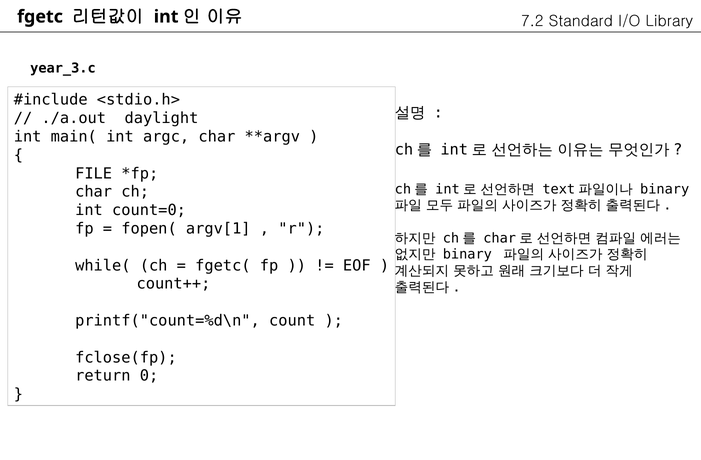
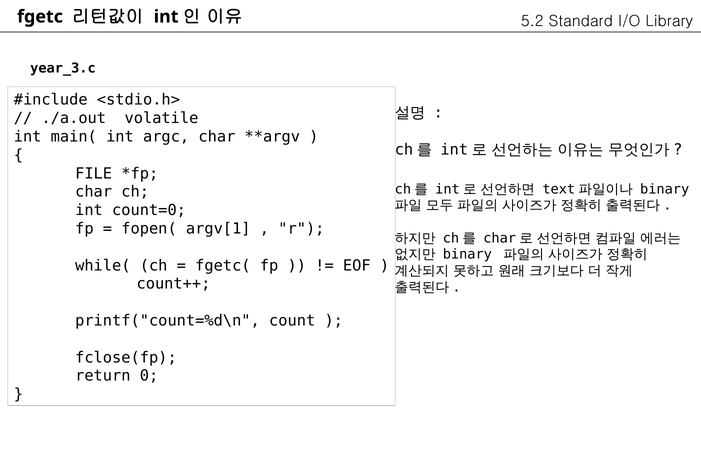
7.2: 7.2 -> 5.2
daylight: daylight -> volatile
